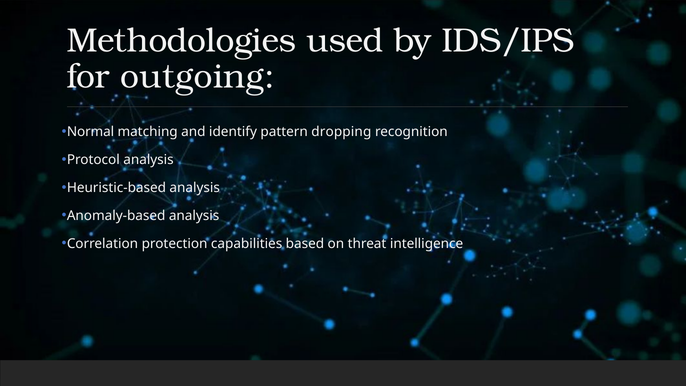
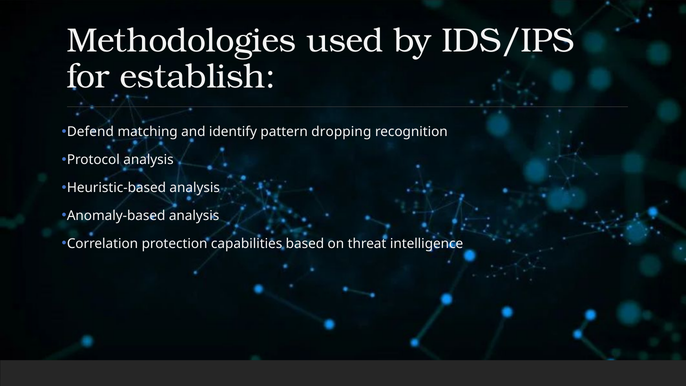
outgoing: outgoing -> establish
Normal: Normal -> Defend
